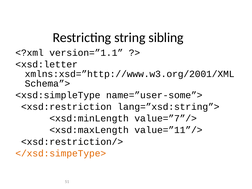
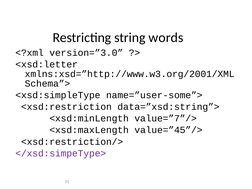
sibling: sibling -> words
version=”1.1: version=”1.1 -> version=”3.0
lang=”xsd:string”>: lang=”xsd:string”> -> data=”xsd:string”>
value=”11”/>: value=”11”/> -> value=”45”/>
</xsd:simpeType> colour: orange -> purple
